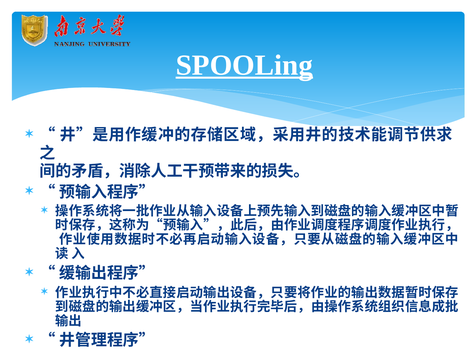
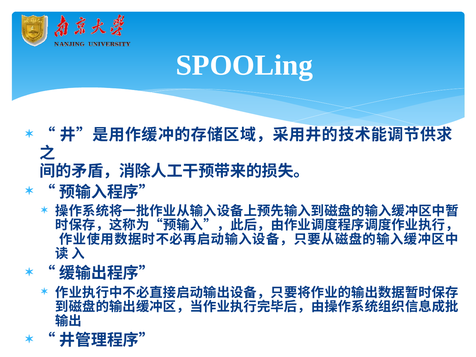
SPOOLing underline: present -> none
